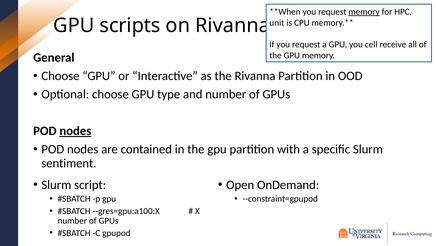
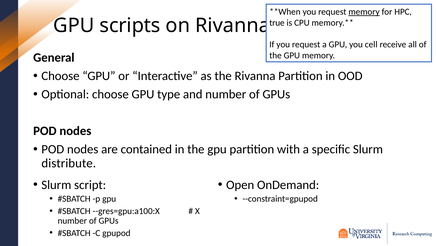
unit: unit -> true
nodes at (75, 131) underline: present -> none
sentiment: sentiment -> distribute
